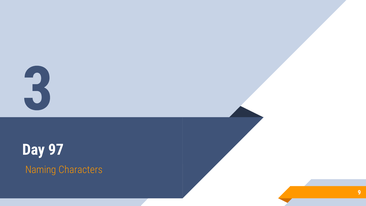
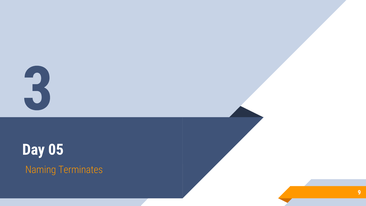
97: 97 -> 05
Characters: Characters -> Terminates
